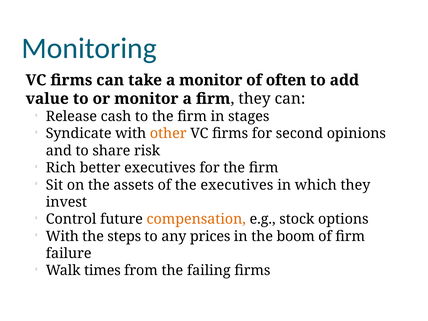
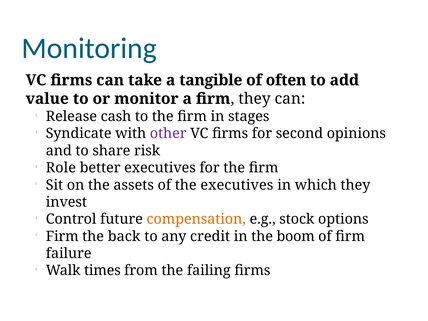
a monitor: monitor -> tangible
other colour: orange -> purple
Rich: Rich -> Role
With at (62, 236): With -> Firm
steps: steps -> back
prices: prices -> credit
